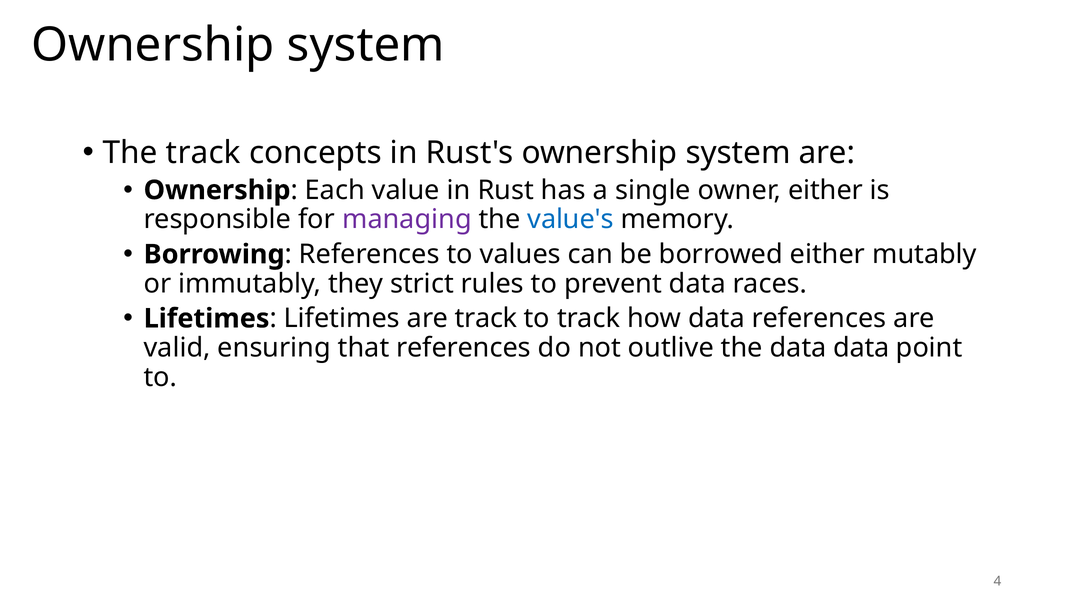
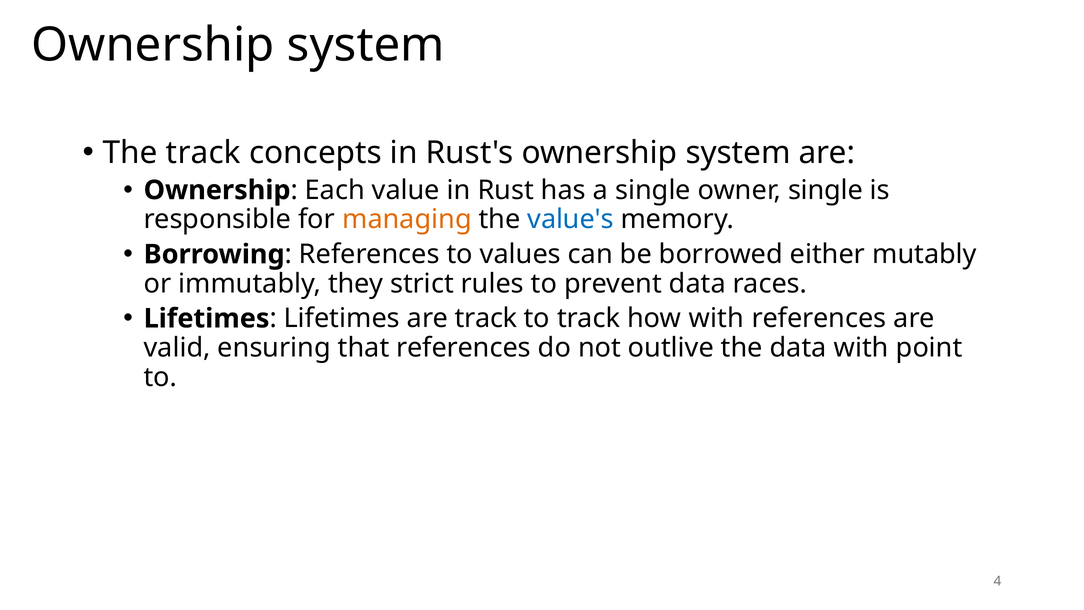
owner either: either -> single
managing colour: purple -> orange
how data: data -> with
data data: data -> with
